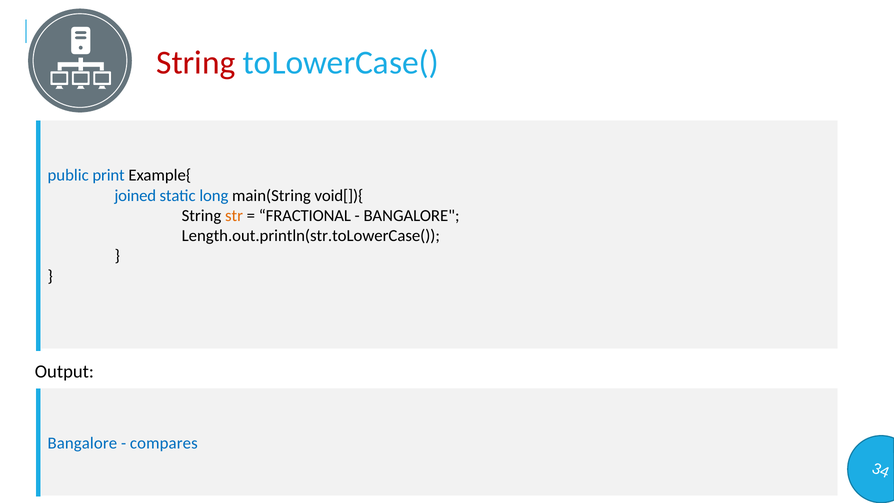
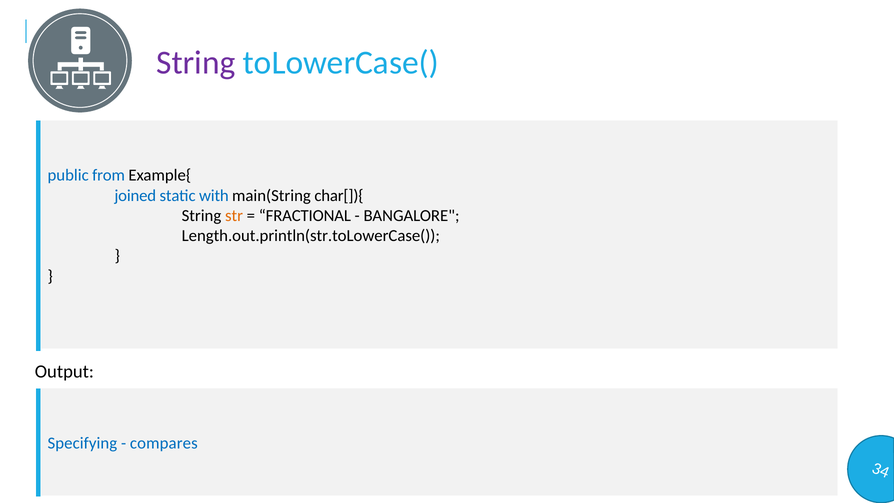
String at (196, 63) colour: red -> purple
print: print -> from
long: long -> with
void[]){: void[]){ -> char[]){
Bangalore at (82, 443): Bangalore -> Specifying
